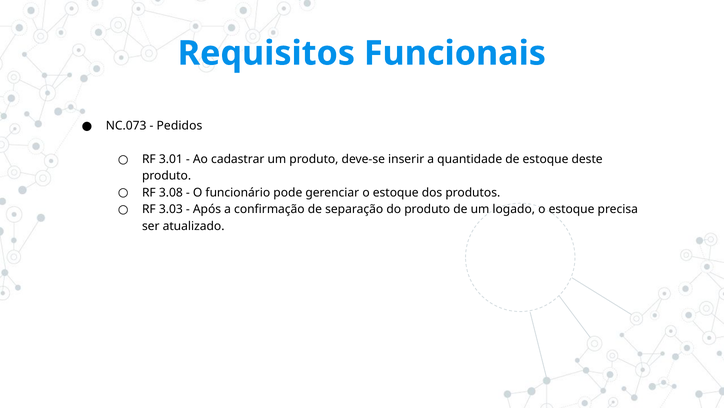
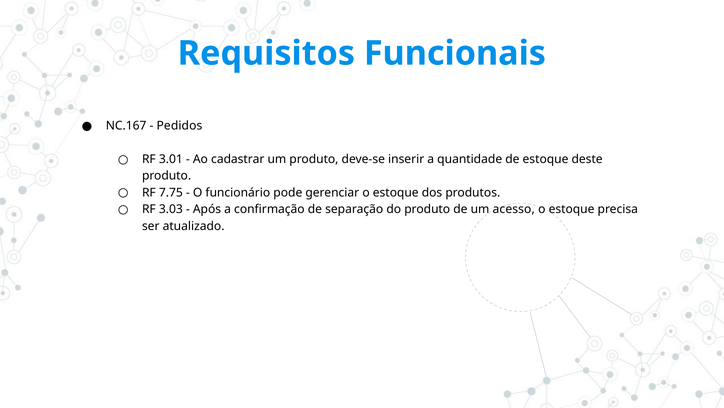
NC.073: NC.073 -> NC.167
3.08: 3.08 -> 7.75
logado: logado -> acesso
